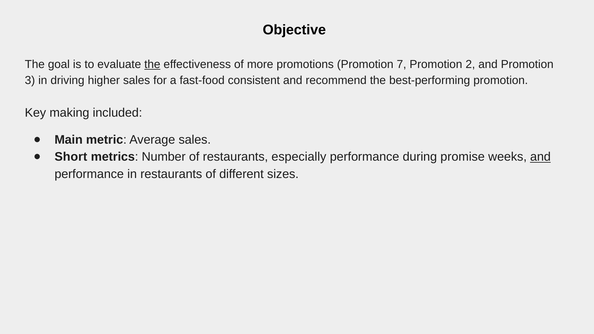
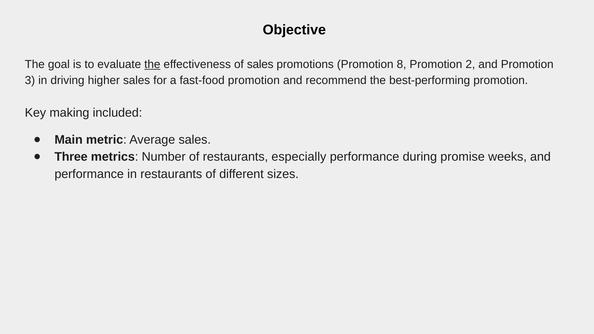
of more: more -> sales
7: 7 -> 8
fast-food consistent: consistent -> promotion
Short: Short -> Three
and at (540, 157) underline: present -> none
